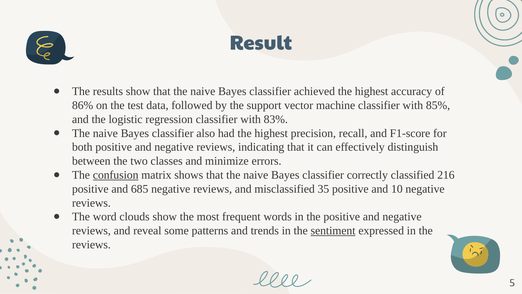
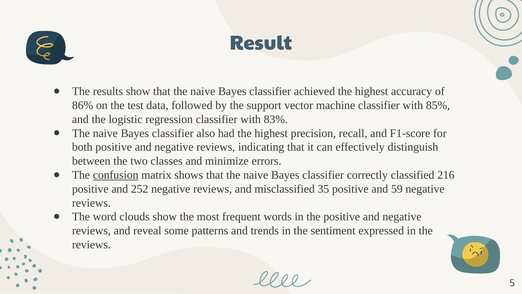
685: 685 -> 252
10: 10 -> 59
sentiment underline: present -> none
